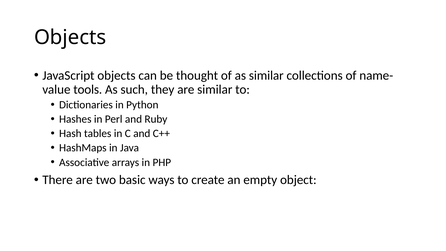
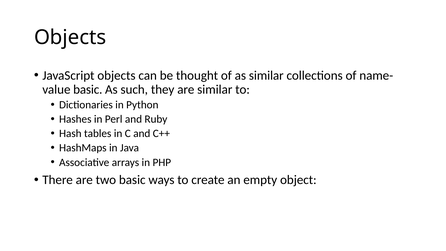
tools at (88, 89): tools -> basic
